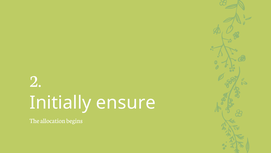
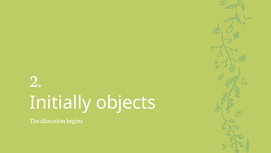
ensure: ensure -> objects
